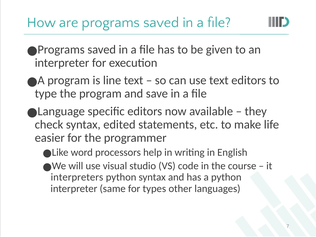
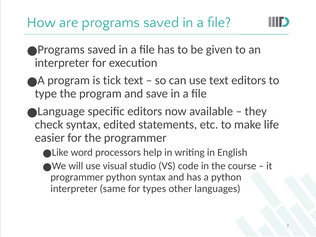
line: line -> tick
interpreters at (77, 177): interpreters -> programmer
